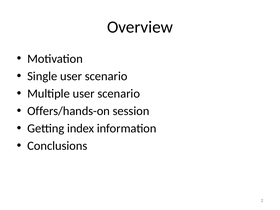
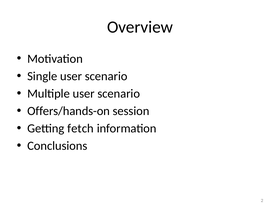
index: index -> fetch
